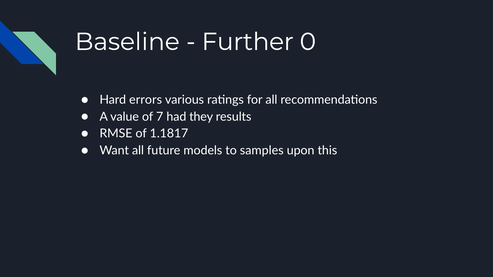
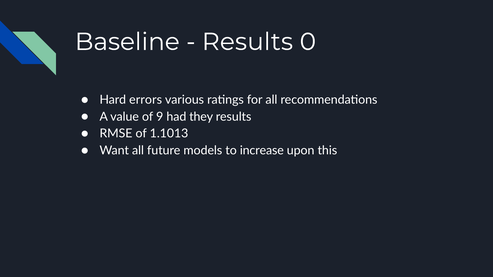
Further at (248, 42): Further -> Results
7: 7 -> 9
1.1817: 1.1817 -> 1.1013
samples: samples -> increase
